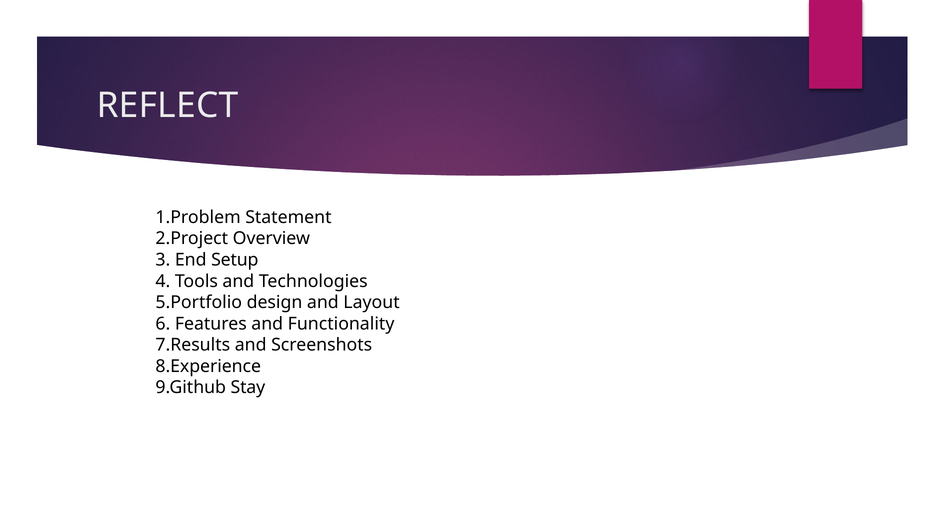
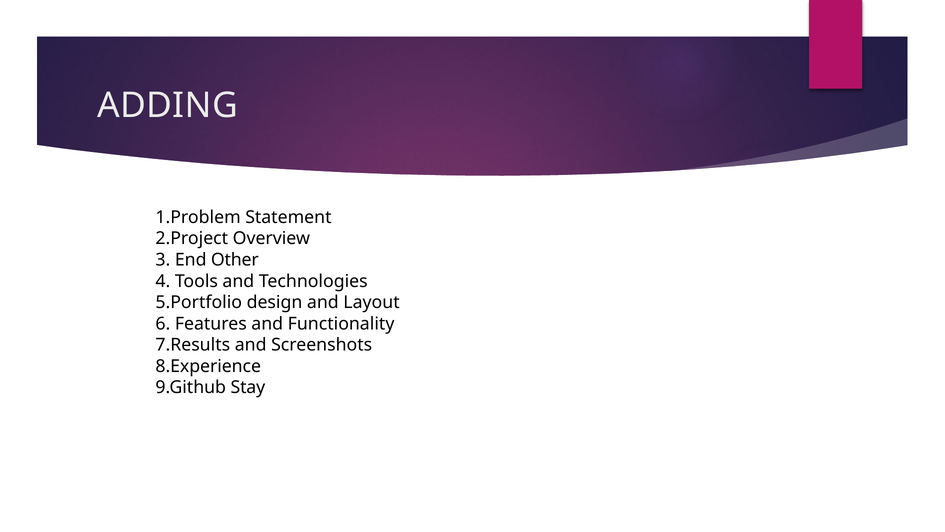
REFLECT: REFLECT -> ADDING
Setup: Setup -> Other
